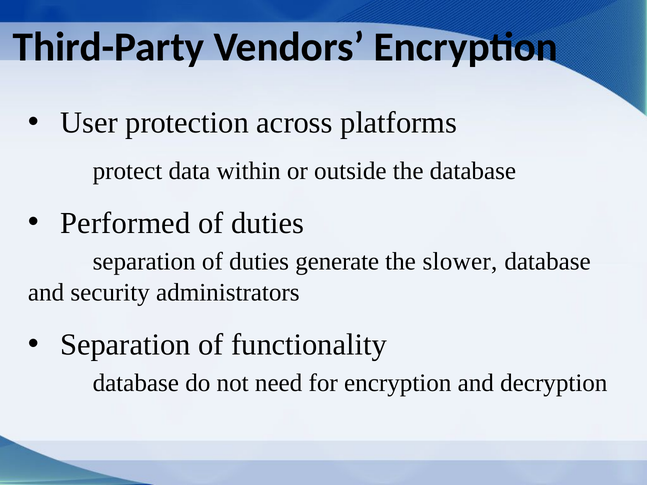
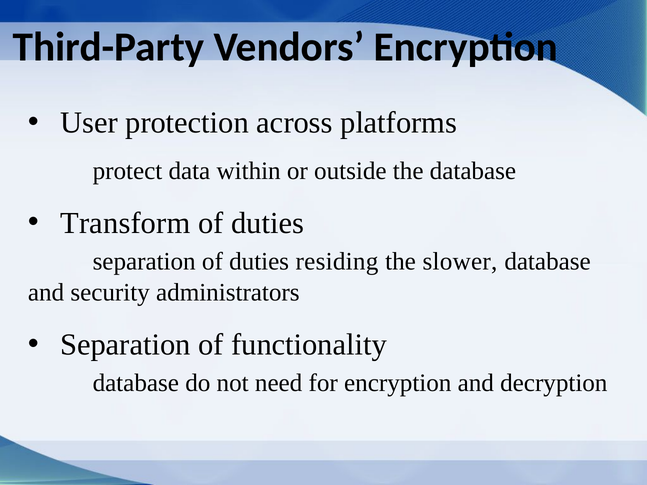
Performed: Performed -> Transform
generate: generate -> residing
